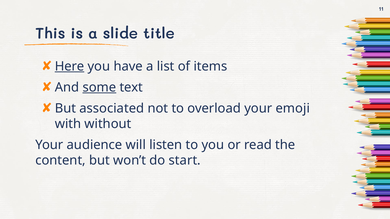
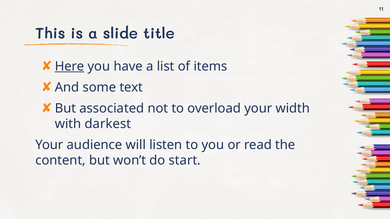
some underline: present -> none
emoji: emoji -> width
without: without -> darkest
